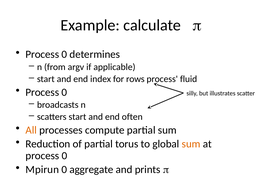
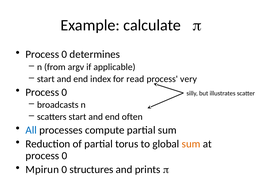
rows: rows -> read
fluid: fluid -> very
All colour: orange -> blue
aggregate: aggregate -> structures
